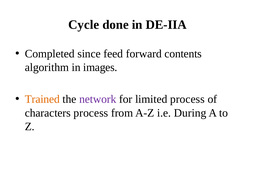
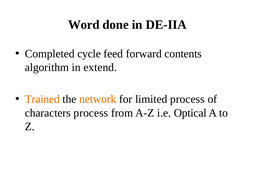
Cycle: Cycle -> Word
since: since -> cycle
images: images -> extend
network colour: purple -> orange
During: During -> Optical
